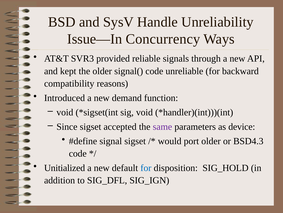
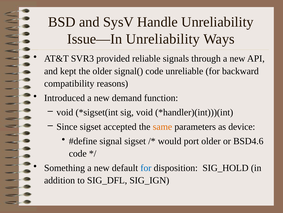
Issue—In Concurrency: Concurrency -> Unreliability
same colour: purple -> orange
BSD4.3: BSD4.3 -> BSD4.6
Unitialized: Unitialized -> Something
